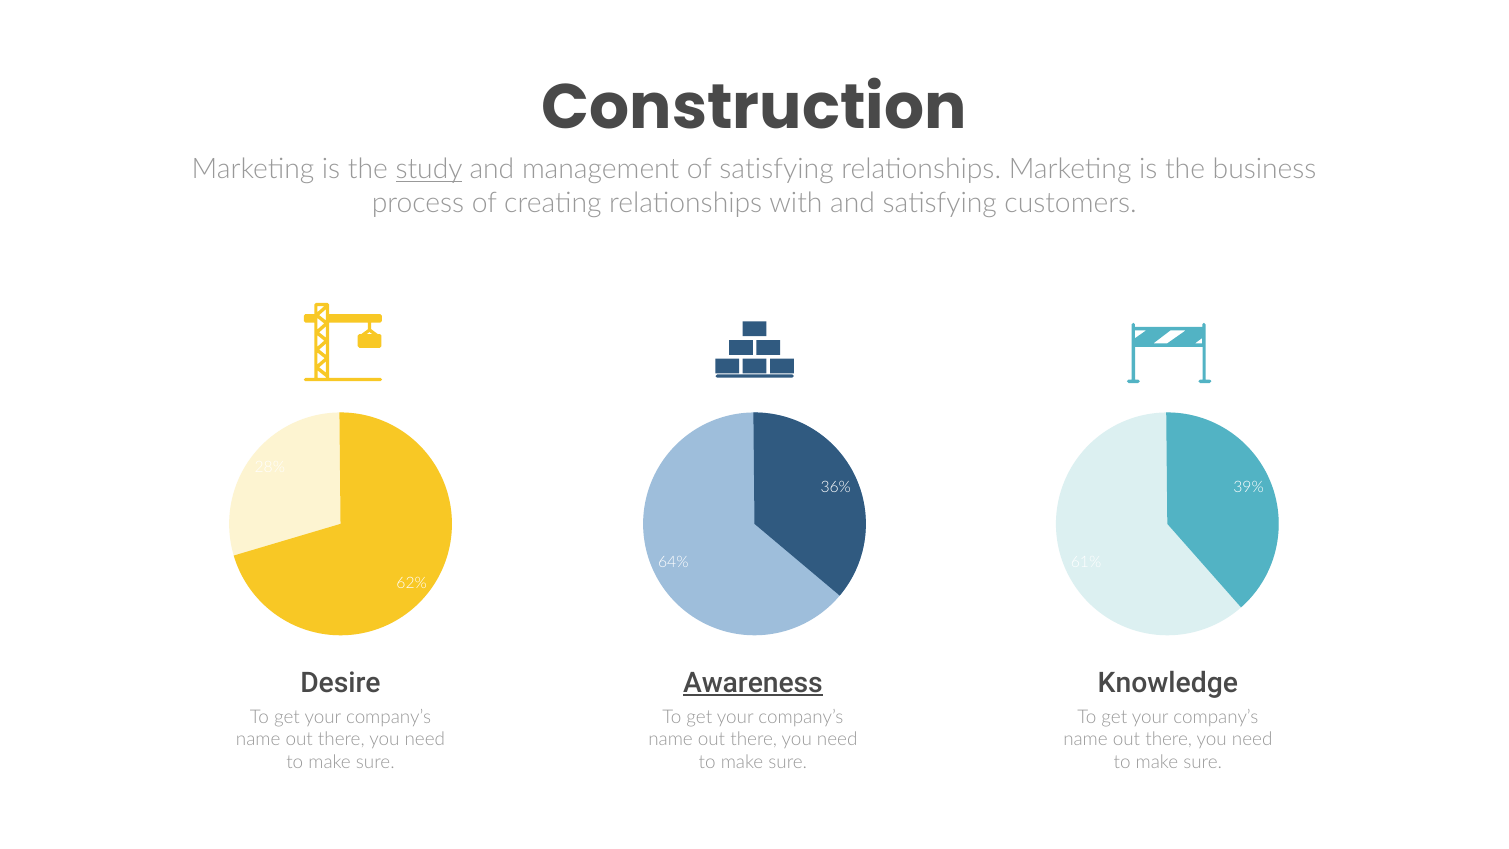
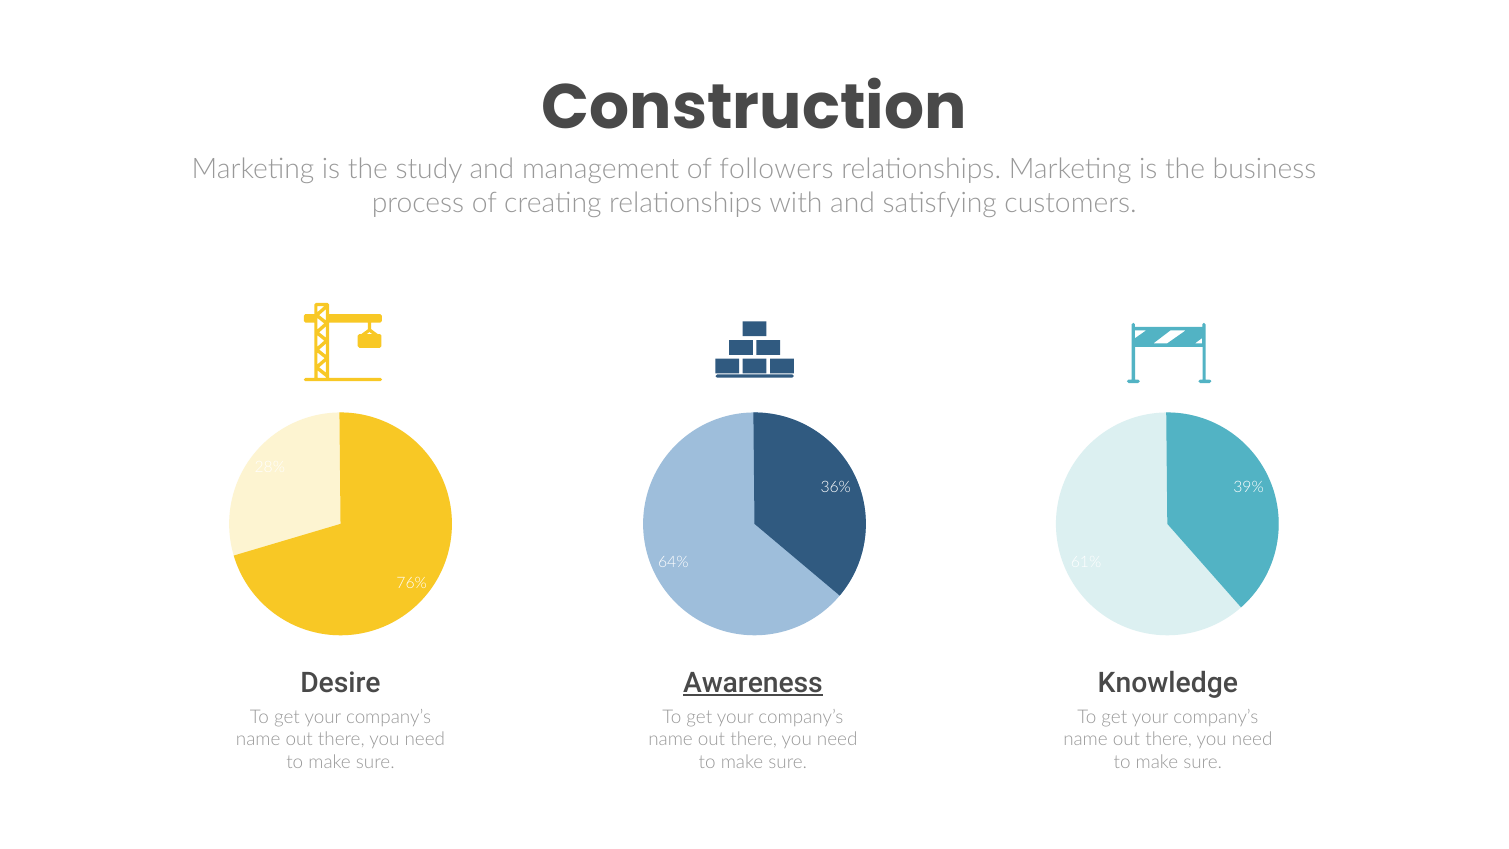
study underline: present -> none
of satisfying: satisfying -> followers
62%: 62% -> 76%
